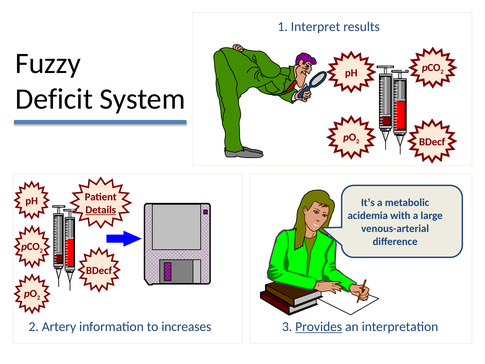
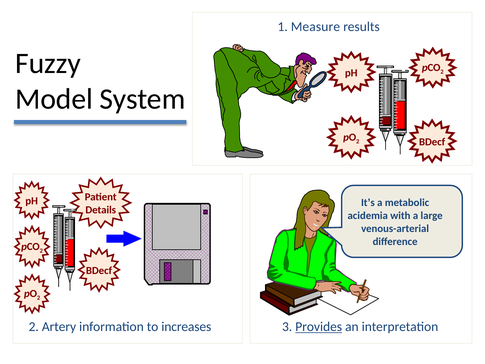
Interpret: Interpret -> Measure
Deficit: Deficit -> Model
Details underline: present -> none
